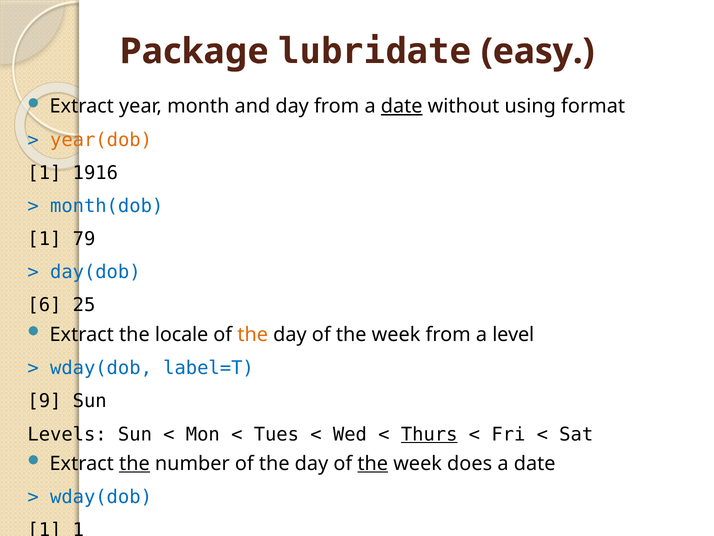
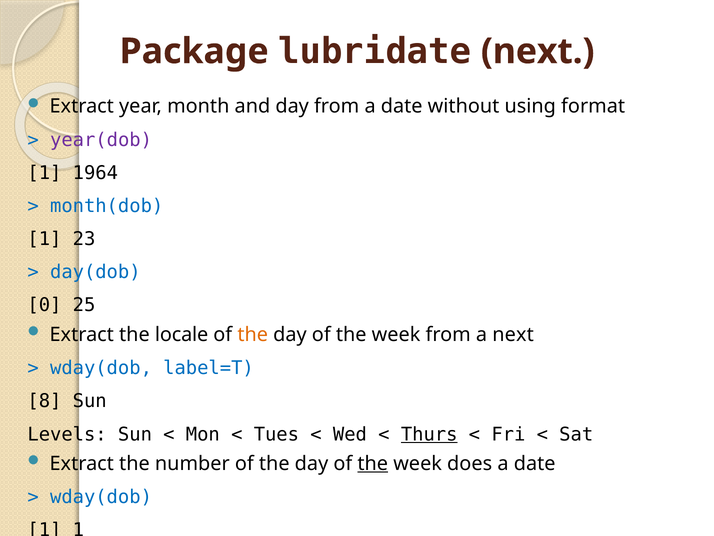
lubridate easy: easy -> next
date at (402, 106) underline: present -> none
year(dob colour: orange -> purple
1916: 1916 -> 1964
79: 79 -> 23
6: 6 -> 0
a level: level -> next
9: 9 -> 8
the at (134, 463) underline: present -> none
